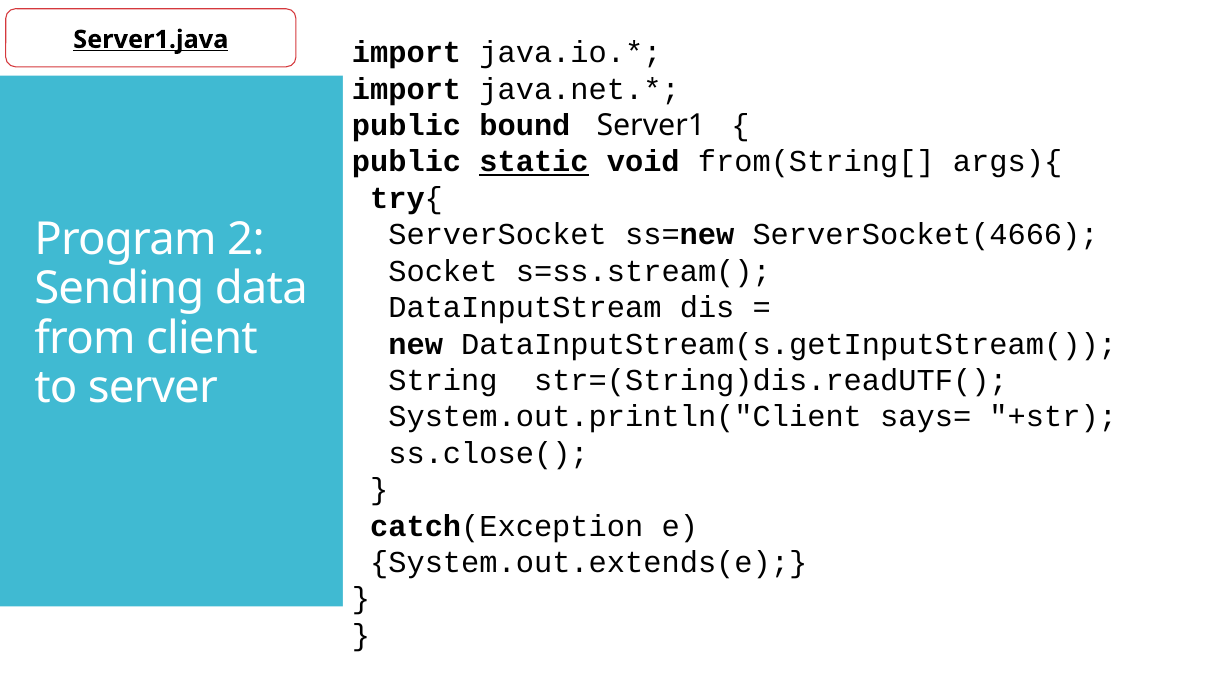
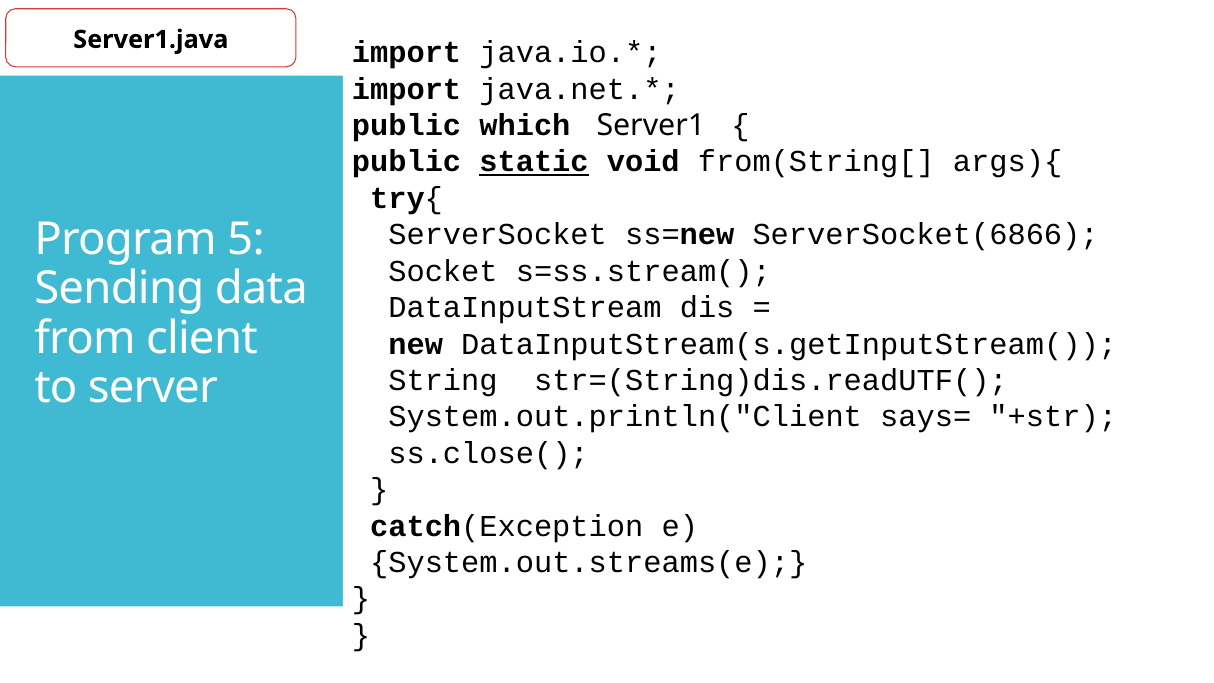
Server1.java underline: present -> none
bound: bound -> which
ServerSocket(4666: ServerSocket(4666 -> ServerSocket(6866
2: 2 -> 5
System.out.extends(e: System.out.extends(e -> System.out.streams(e
